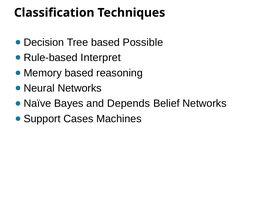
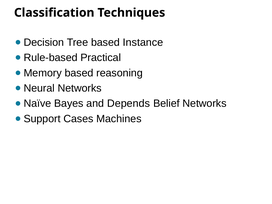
Possible: Possible -> Instance
Interpret: Interpret -> Practical
